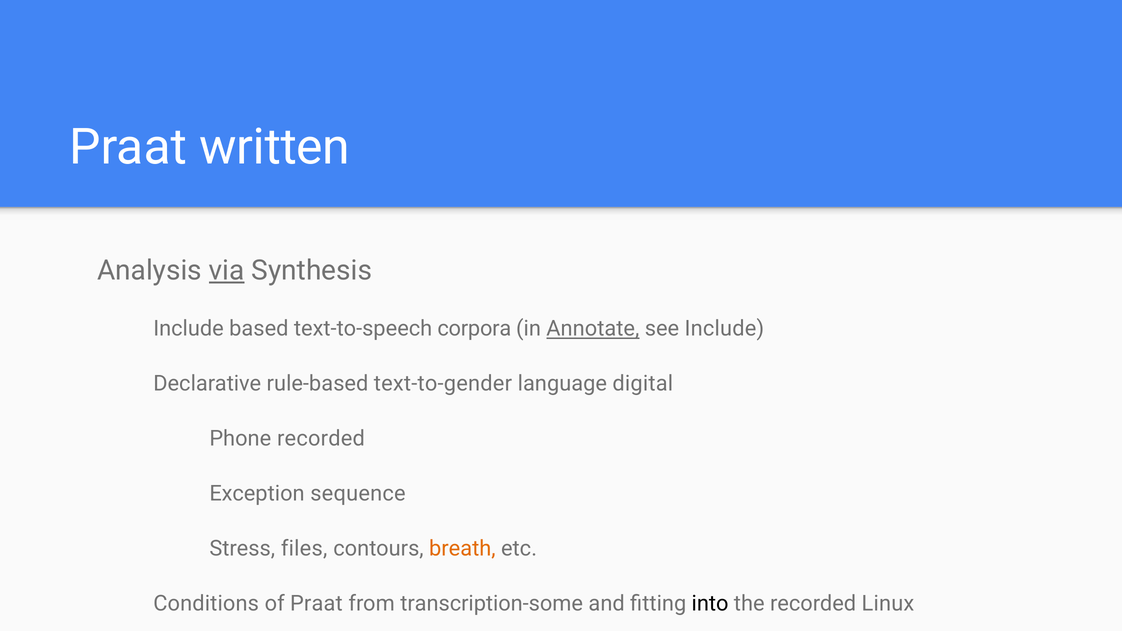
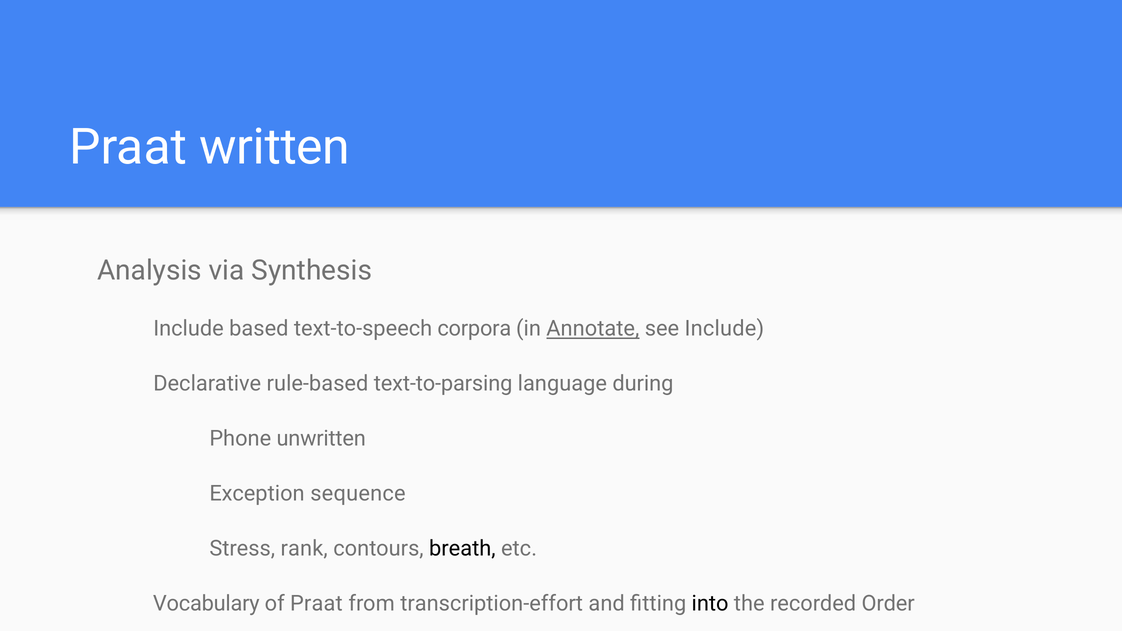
via underline: present -> none
text-to-gender: text-to-gender -> text-to-parsing
digital: digital -> during
Phone recorded: recorded -> unwritten
files: files -> rank
breath colour: orange -> black
Conditions: Conditions -> Vocabulary
transcription-some: transcription-some -> transcription-effort
Linux: Linux -> Order
